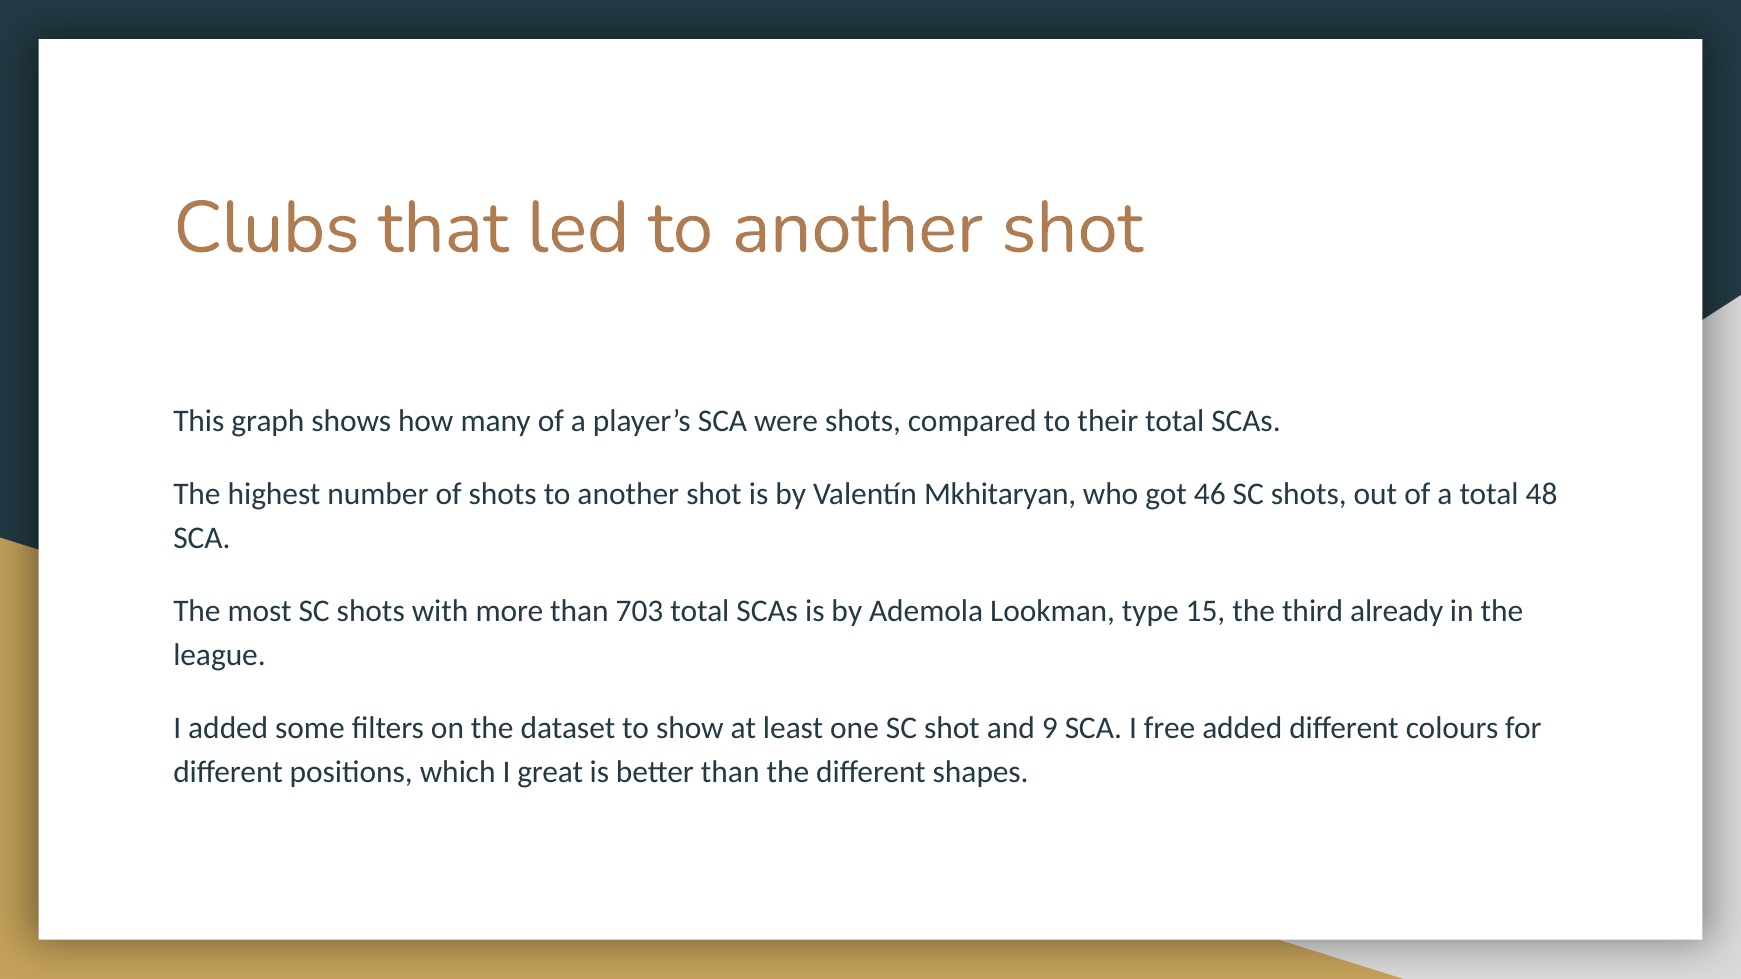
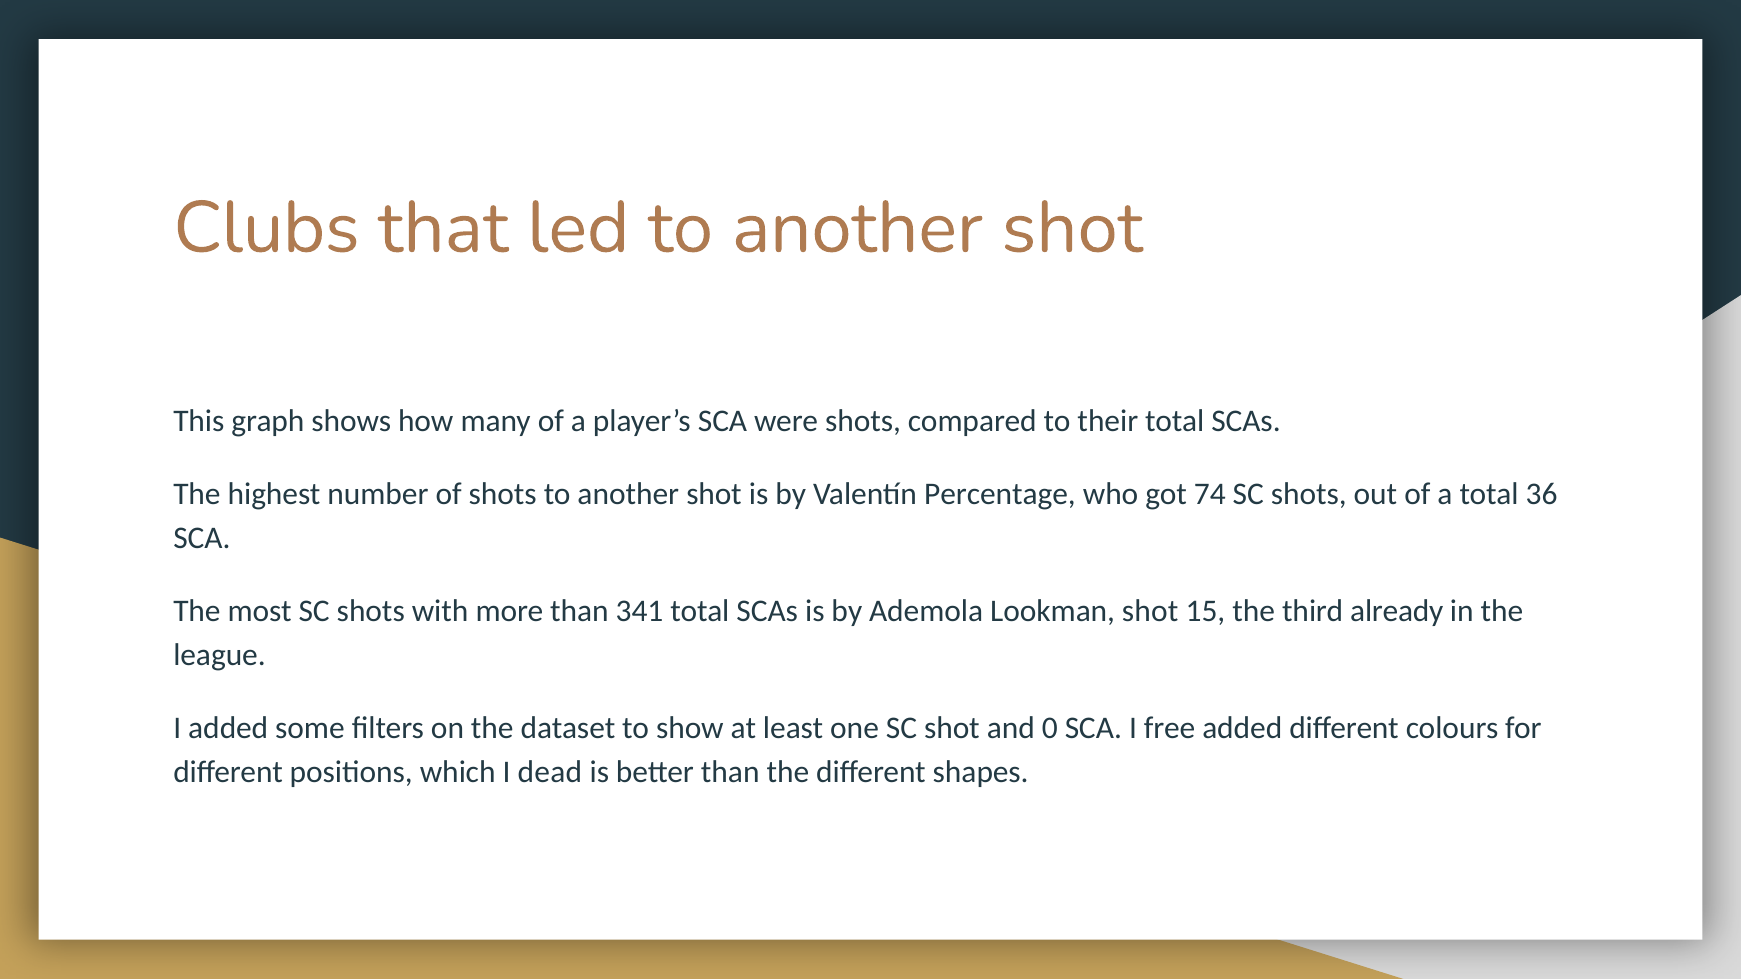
Mkhitaryan: Mkhitaryan -> Percentage
46: 46 -> 74
48: 48 -> 36
703: 703 -> 341
Lookman type: type -> shot
9: 9 -> 0
great: great -> dead
